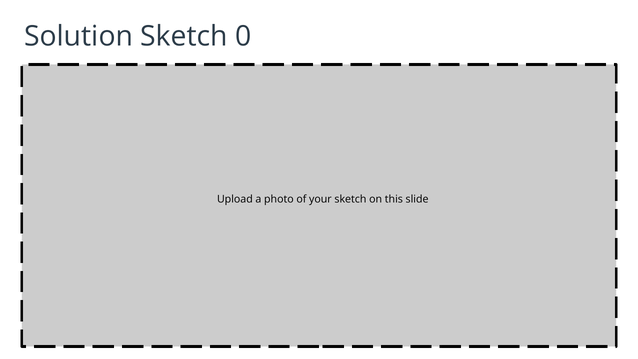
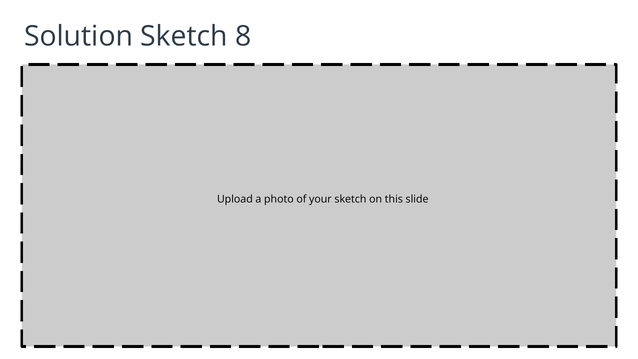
0: 0 -> 8
